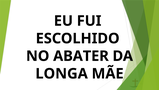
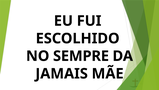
ABATER: ABATER -> SEMPRE
LONGA: LONGA -> JAMAIS
